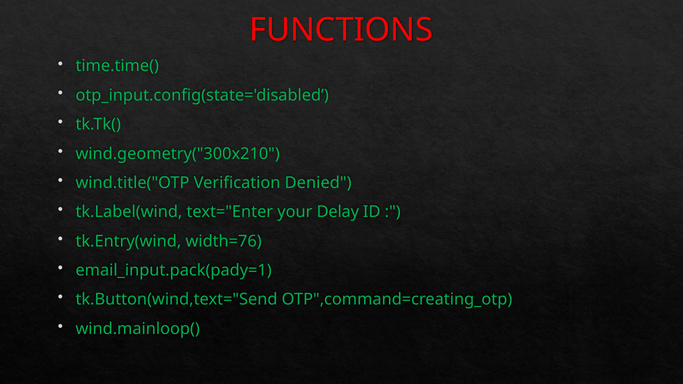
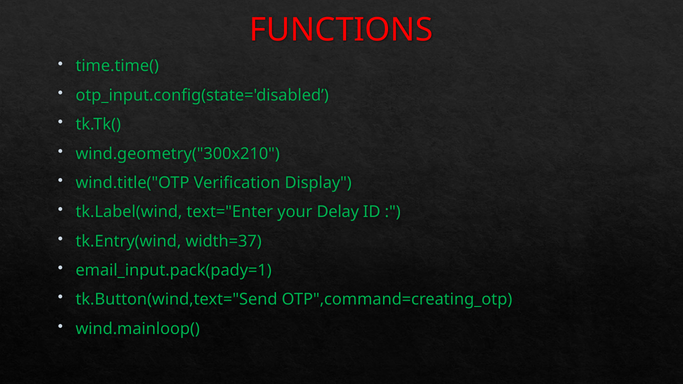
Denied: Denied -> Display
width=76: width=76 -> width=37
